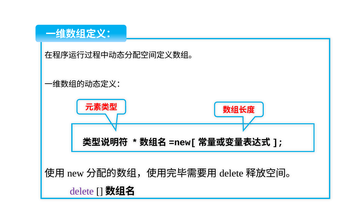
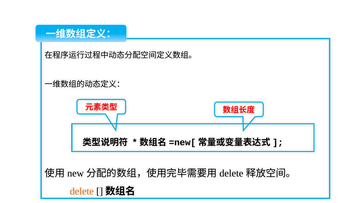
delete colour: purple -> orange
